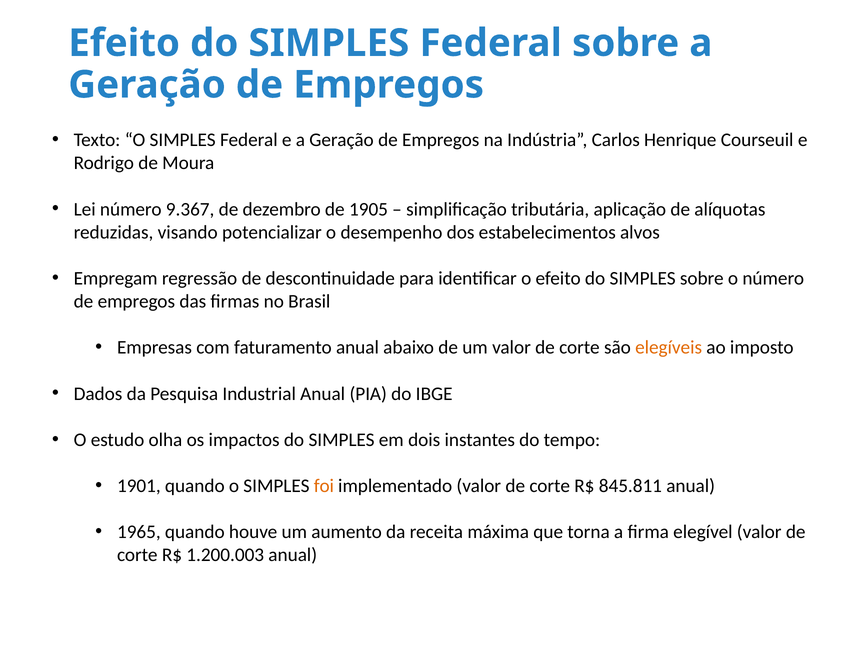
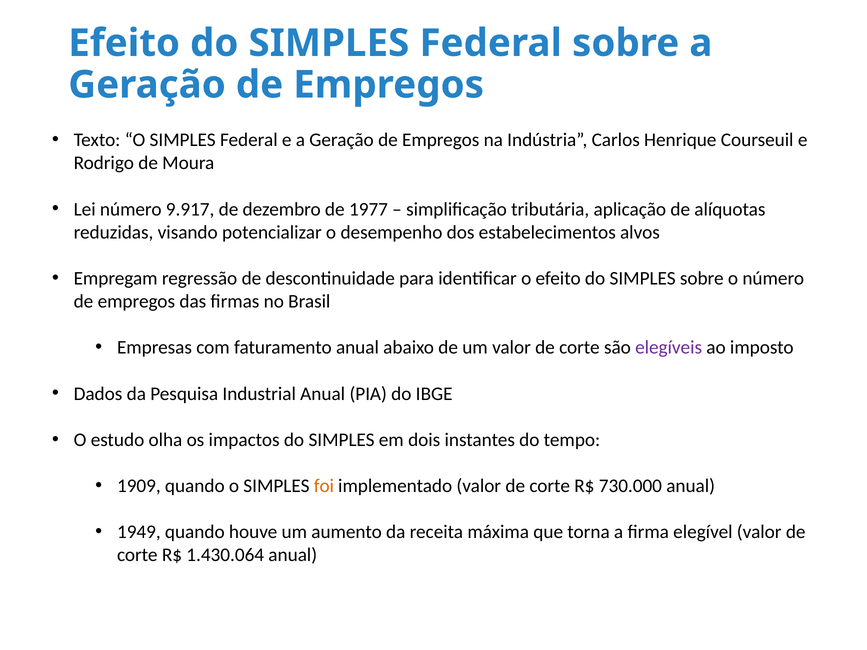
9.367: 9.367 -> 9.917
1905: 1905 -> 1977
elegíveis colour: orange -> purple
1901: 1901 -> 1909
845.811: 845.811 -> 730.000
1965: 1965 -> 1949
1.200.003: 1.200.003 -> 1.430.064
